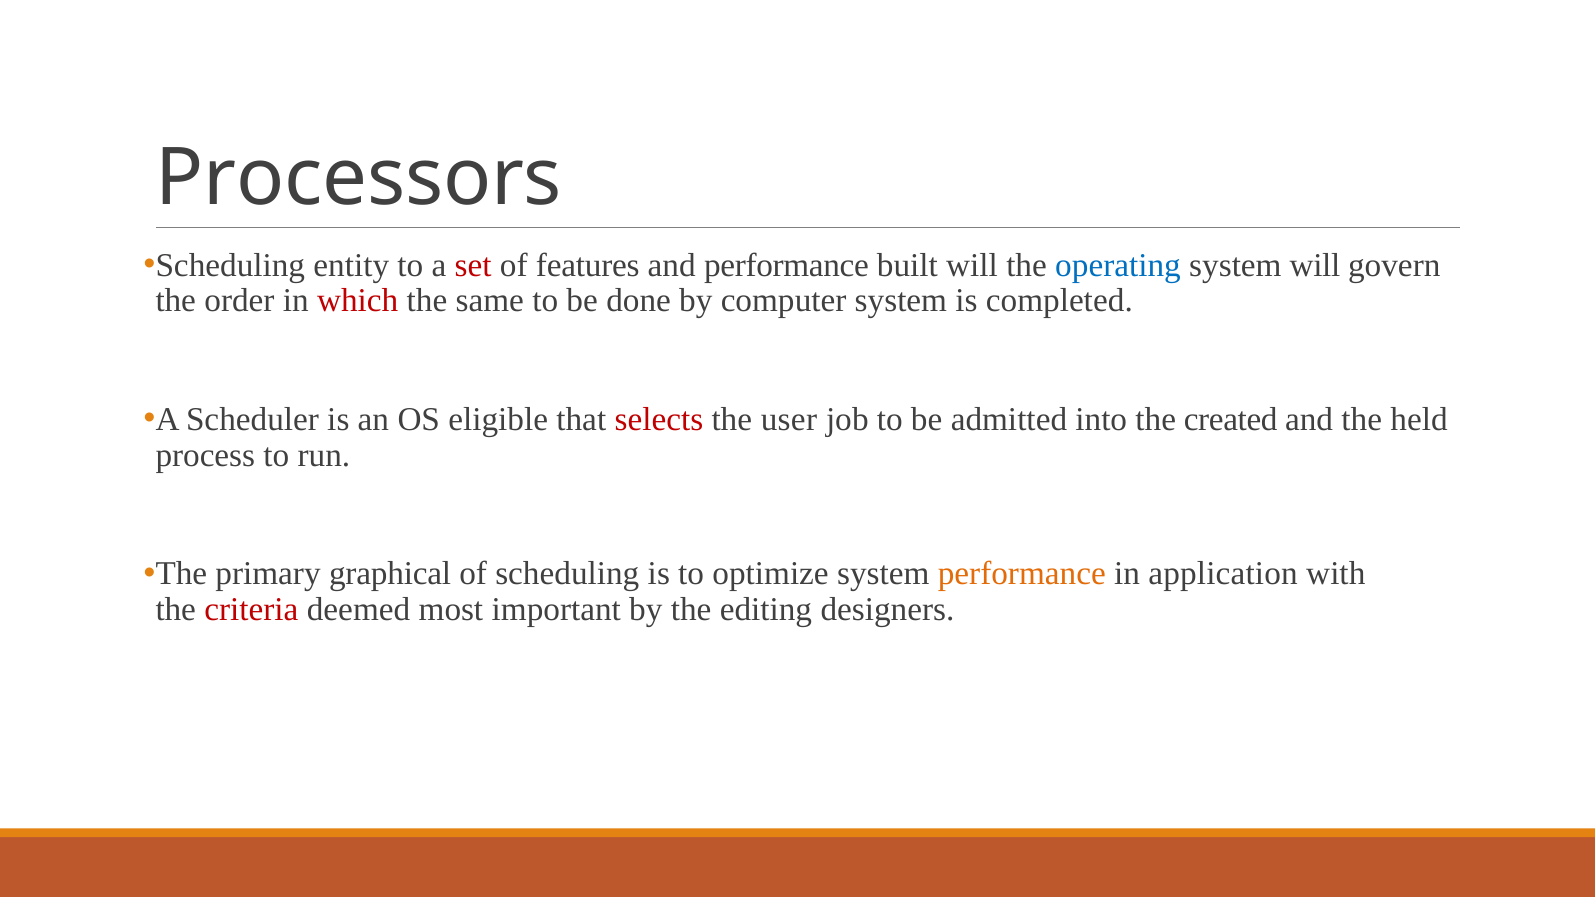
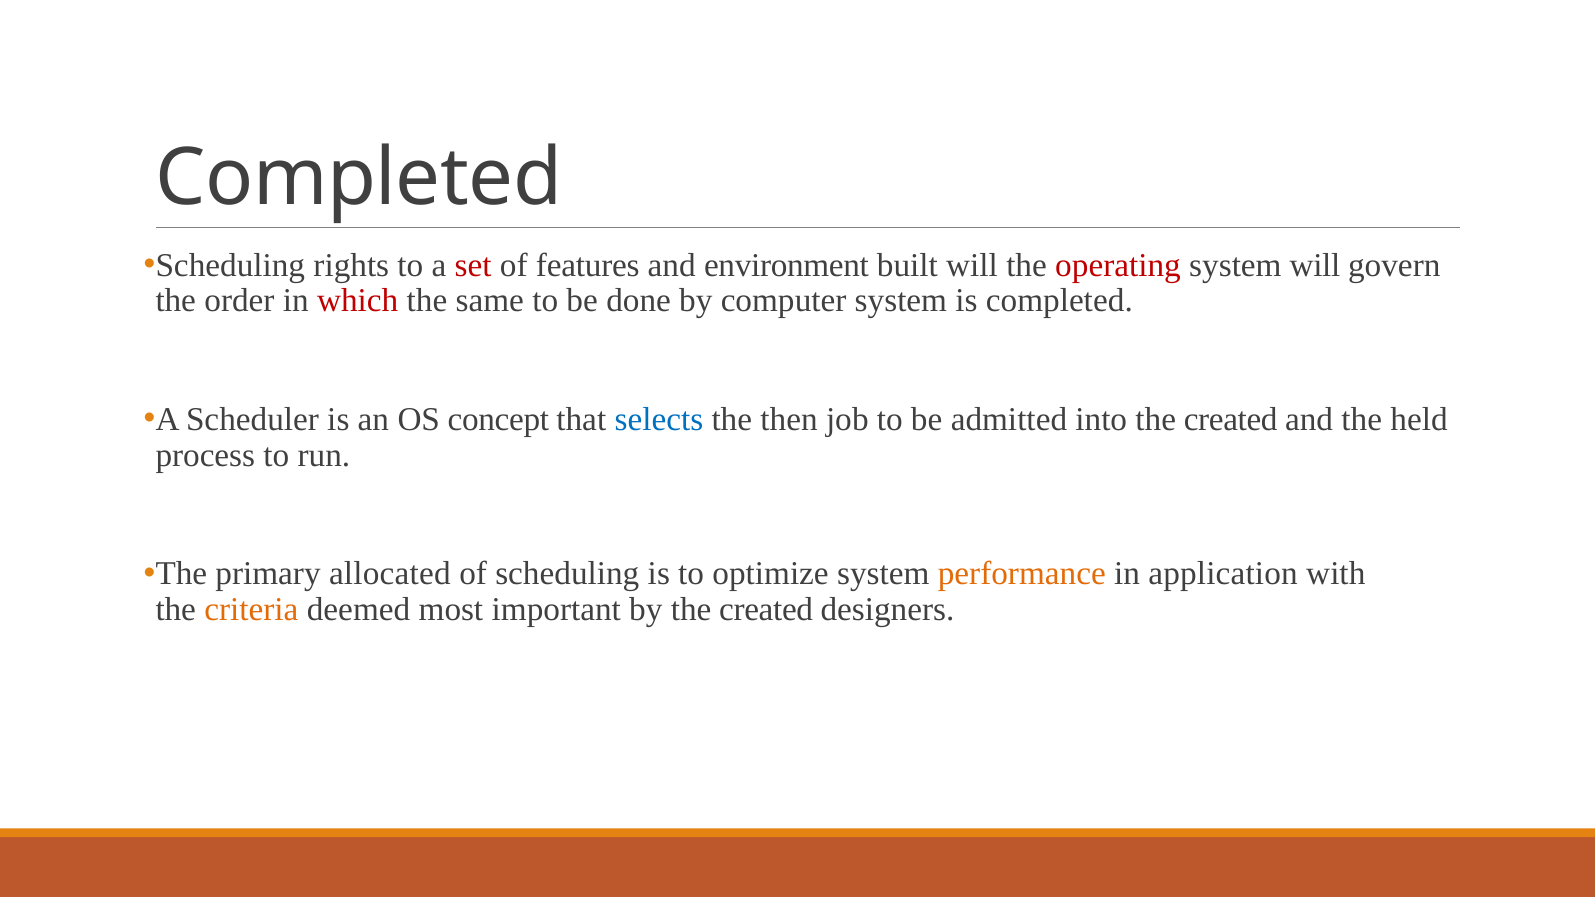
Processors at (359, 179): Processors -> Completed
entity: entity -> rights
and performance: performance -> environment
operating colour: blue -> red
eligible: eligible -> concept
selects colour: red -> blue
user: user -> then
graphical: graphical -> allocated
criteria colour: red -> orange
by the editing: editing -> created
